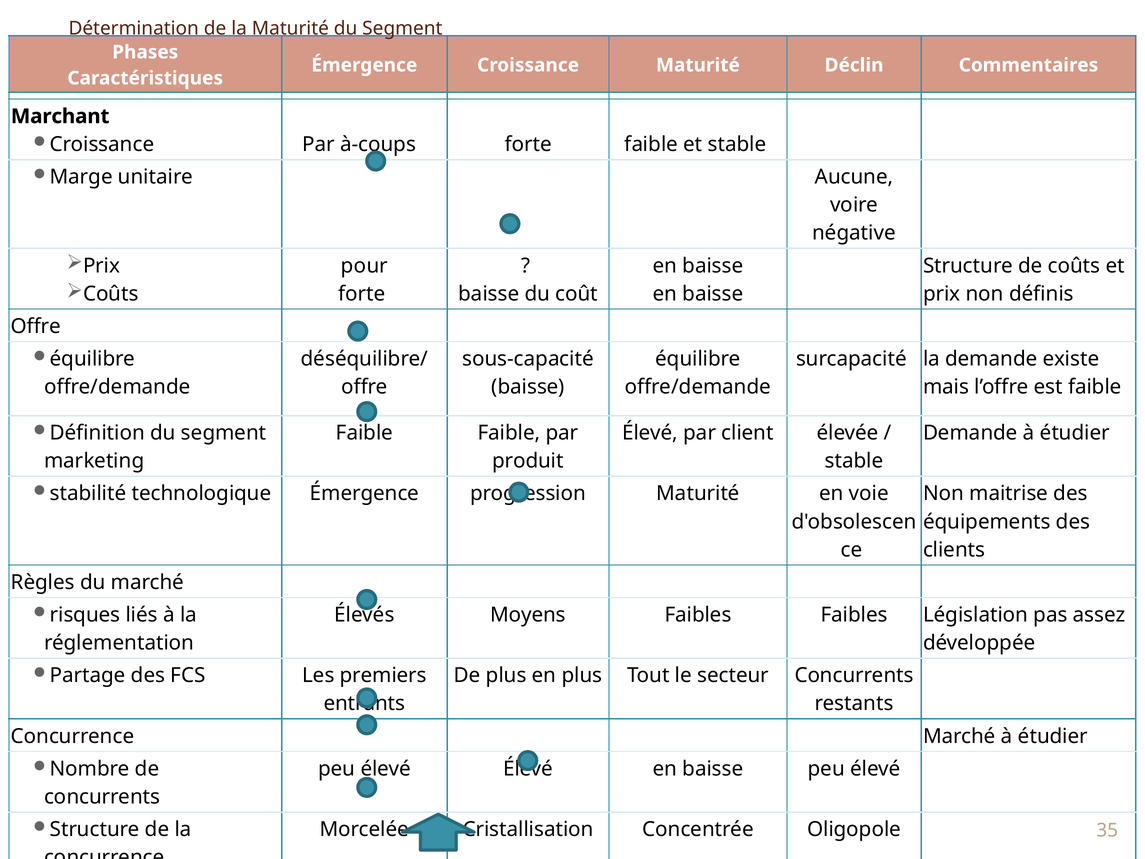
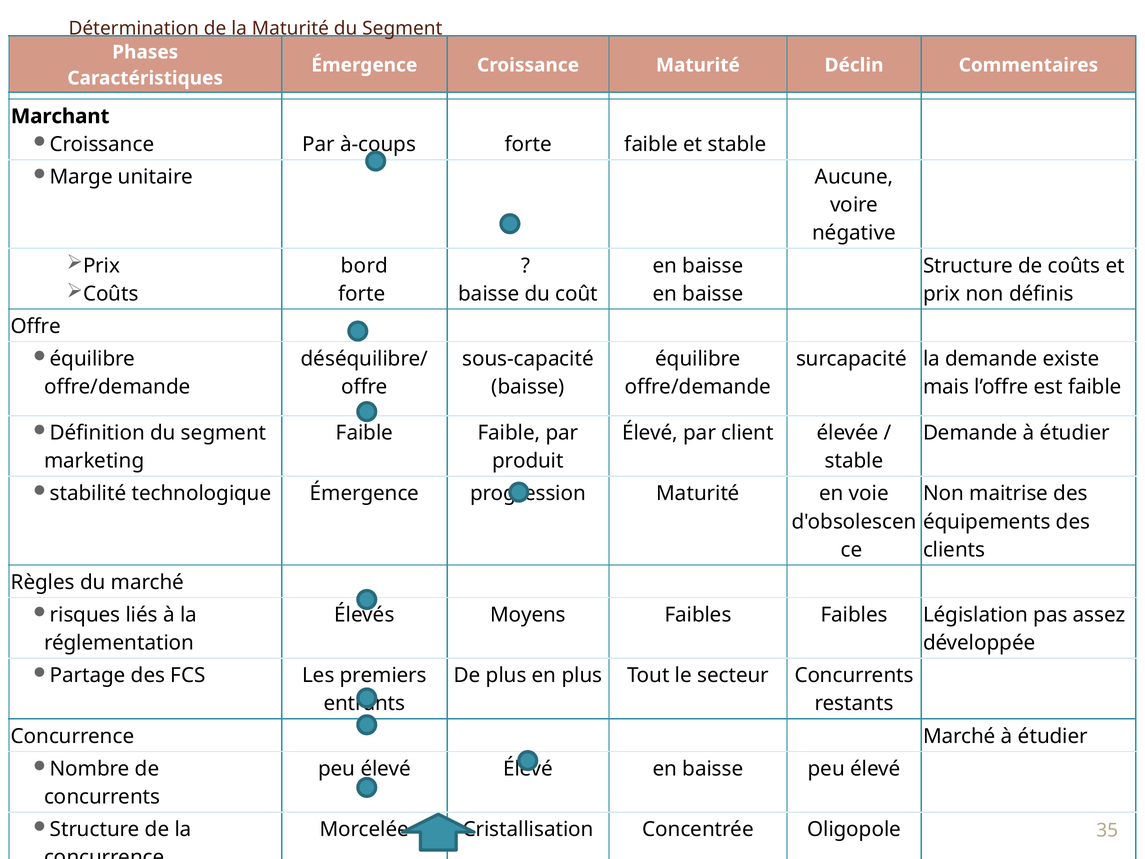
pour at (364, 266): pour -> bord
